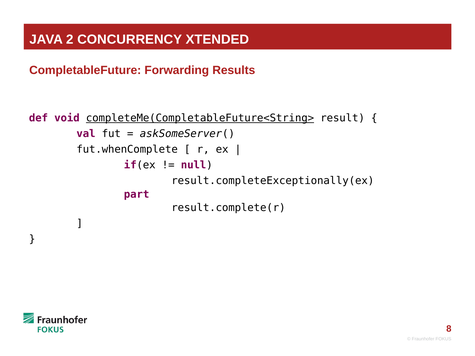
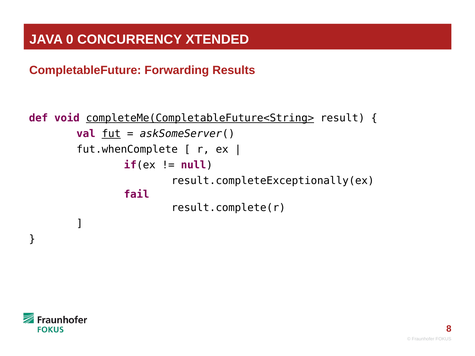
2: 2 -> 0
fut underline: none -> present
part: part -> fail
